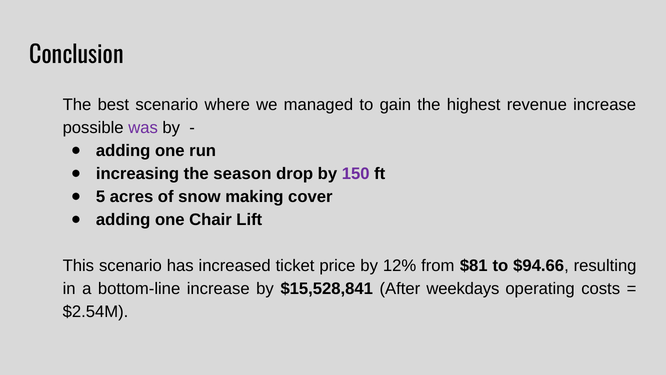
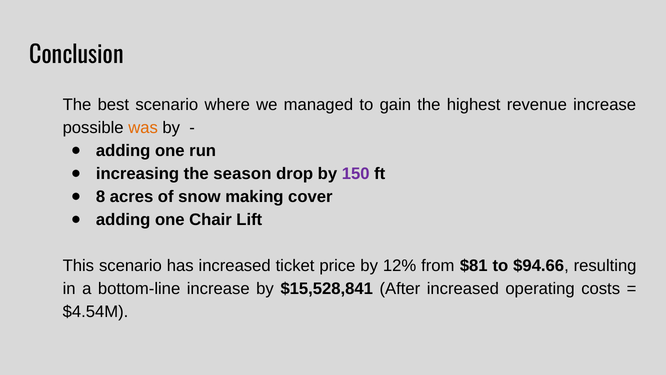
was colour: purple -> orange
5: 5 -> 8
After weekdays: weekdays -> increased
$2.54M: $2.54M -> $4.54M
